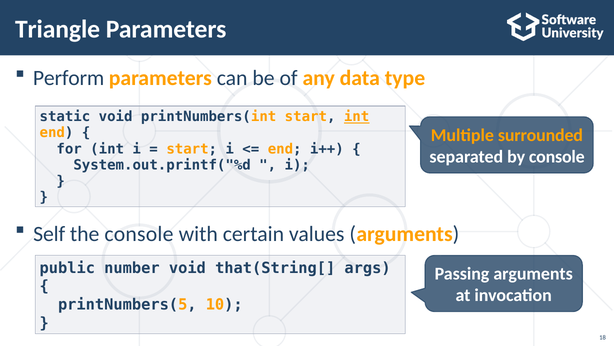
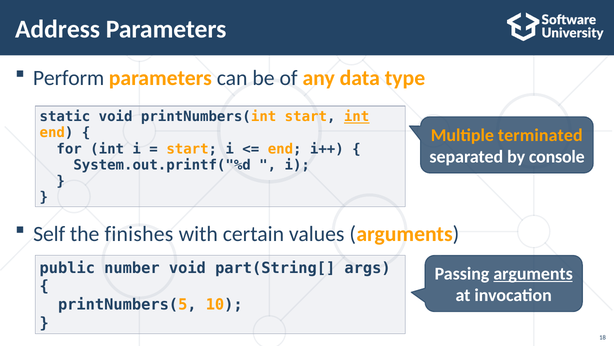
Triangle: Triangle -> Address
surrounded: surrounded -> terminated
the console: console -> finishes
that(String[: that(String[ -> part(String[
arguments at (533, 273) underline: none -> present
